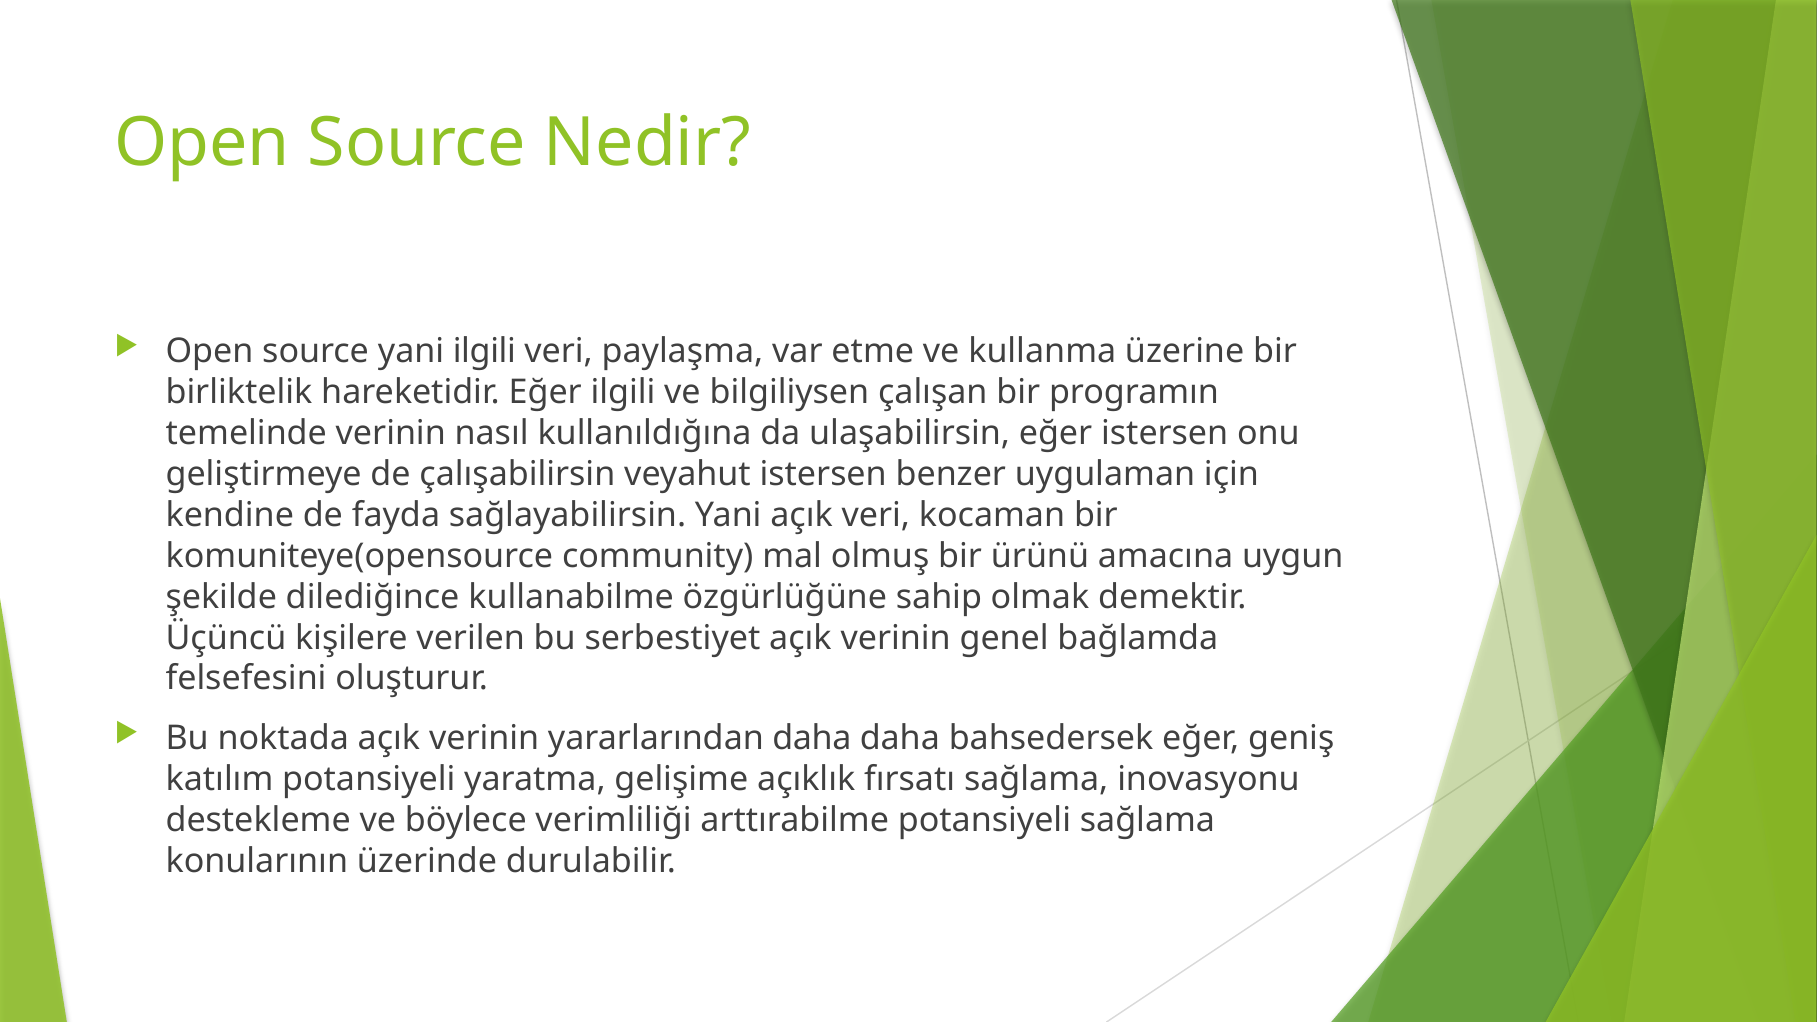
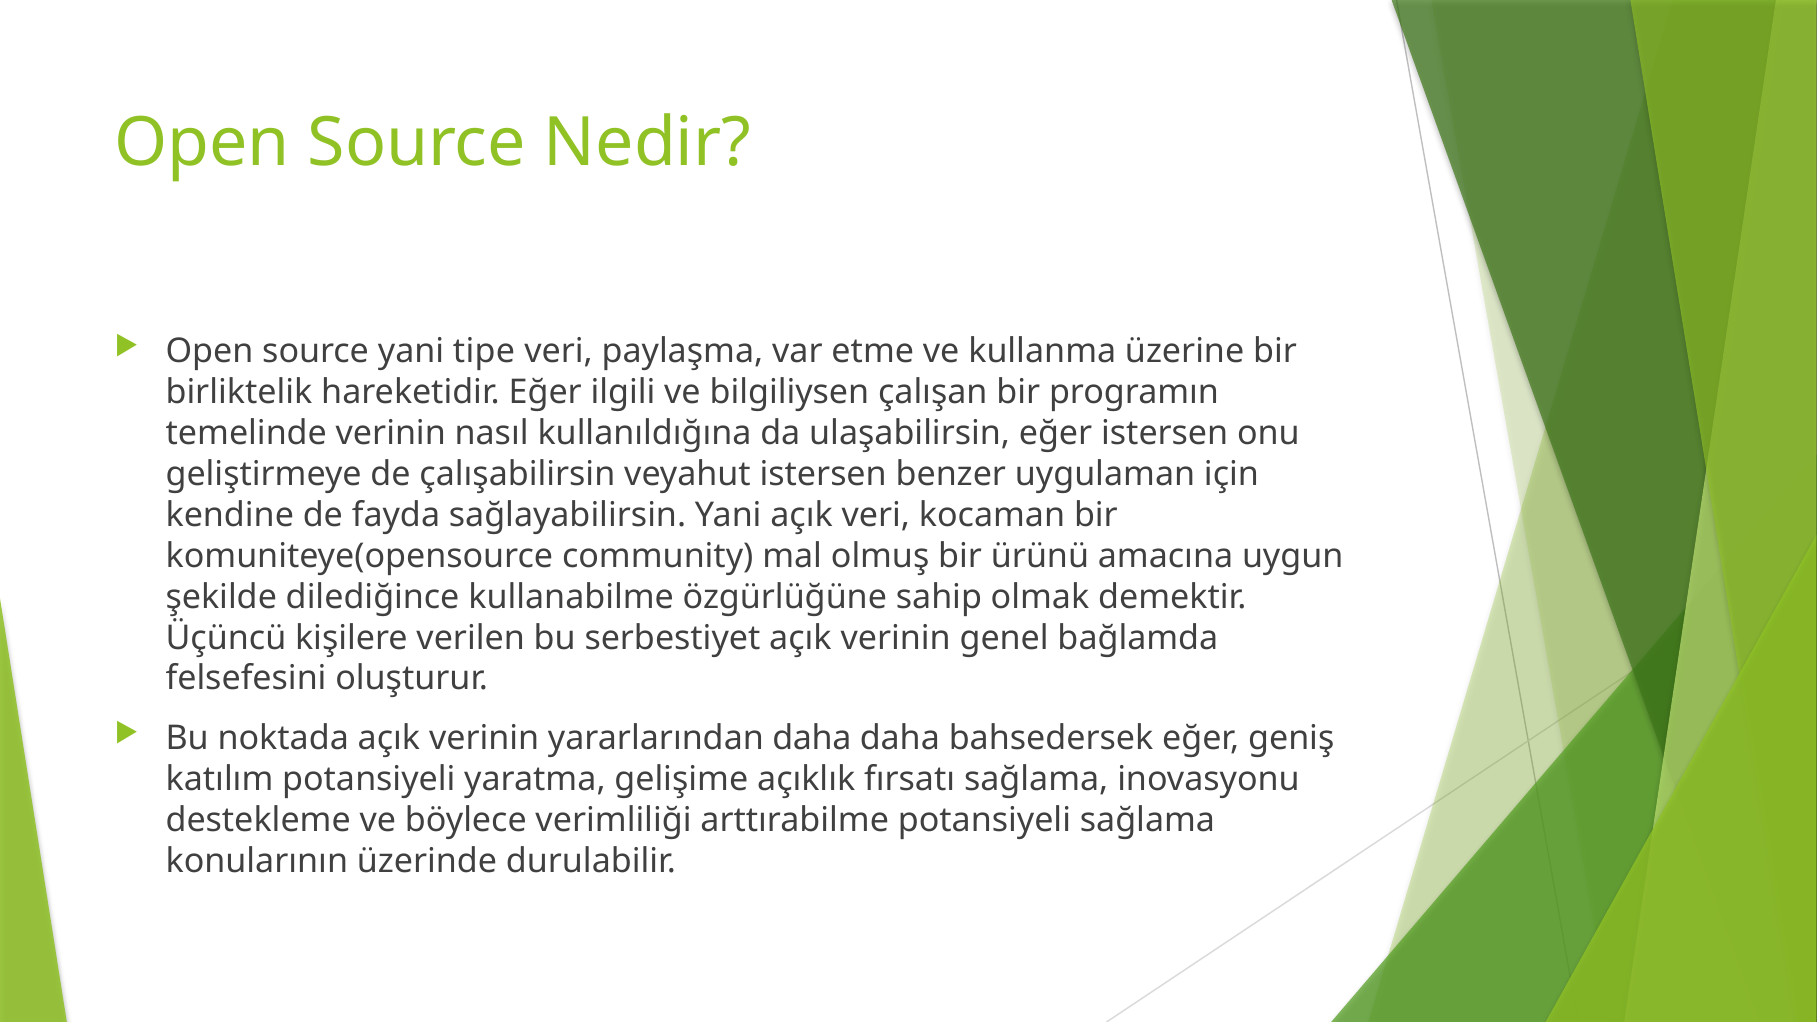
yani ilgili: ilgili -> tipe
